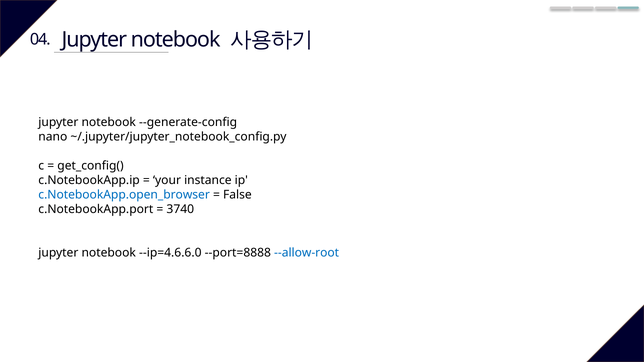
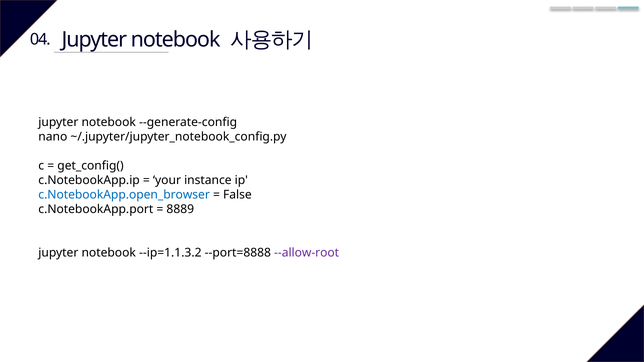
3740: 3740 -> 8889
--ip=4.6.6.0: --ip=4.6.6.0 -> --ip=1.1.3.2
--allow-root colour: blue -> purple
